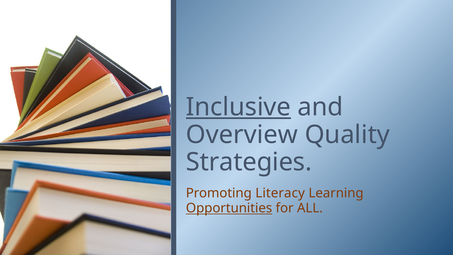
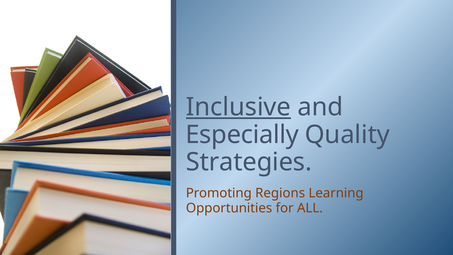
Overview: Overview -> Especially
Literacy: Literacy -> Regions
Opportunities underline: present -> none
